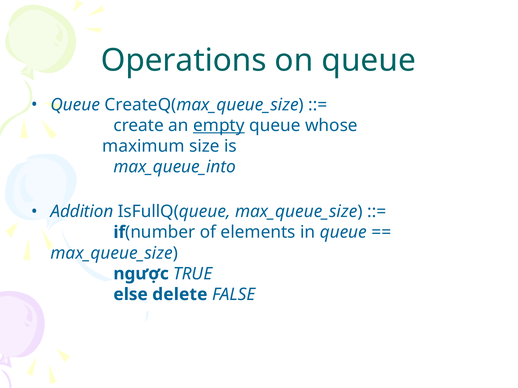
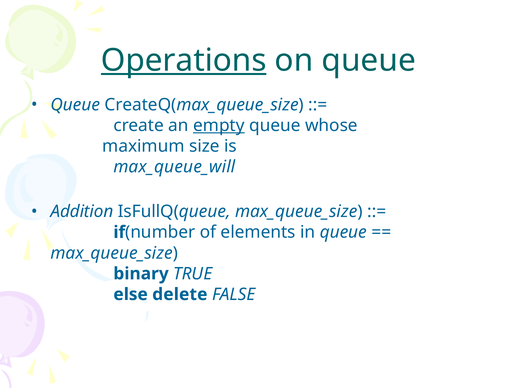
Operations underline: none -> present
max_queue_into: max_queue_into -> max_queue_will
ngược: ngược -> binary
